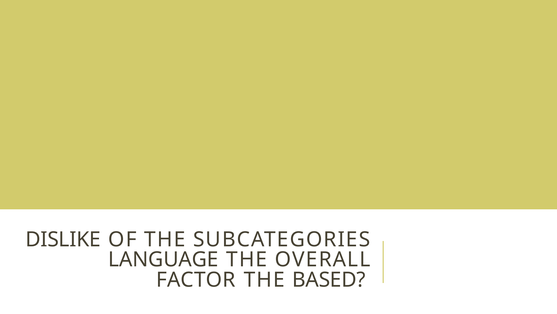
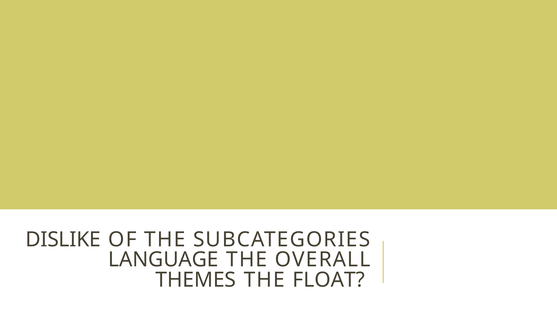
FACTOR: FACTOR -> THEMES
BASED: BASED -> FLOAT
